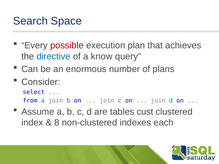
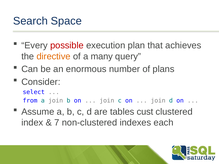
directive colour: blue -> orange
know: know -> many
8: 8 -> 7
